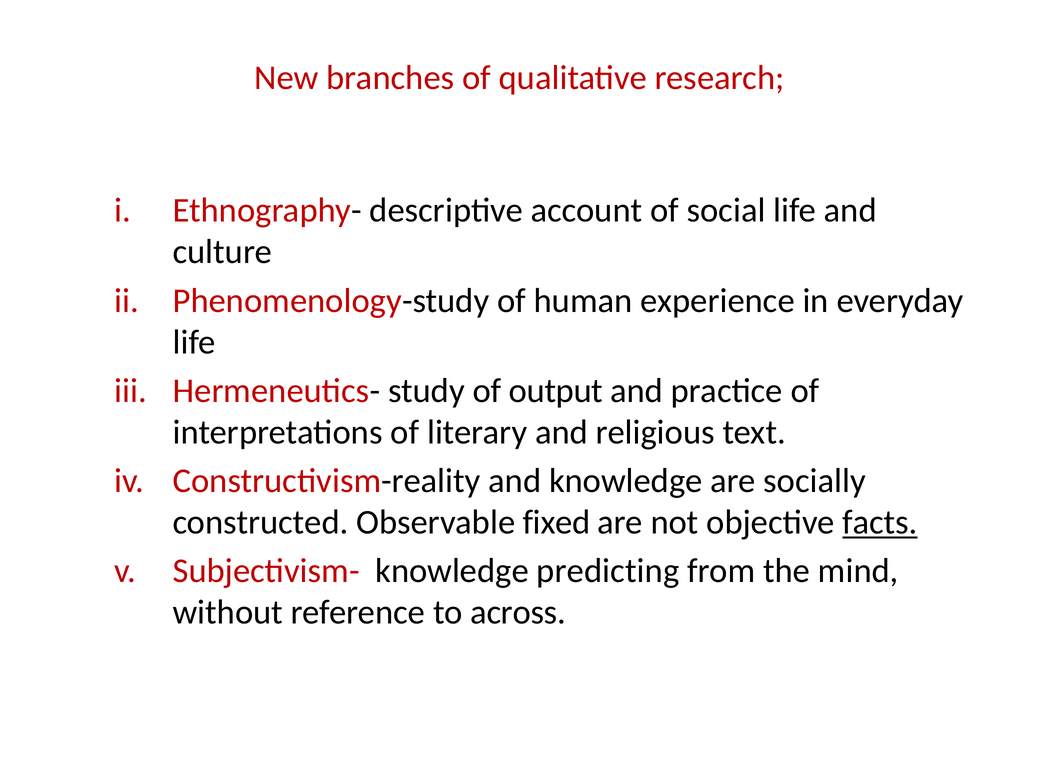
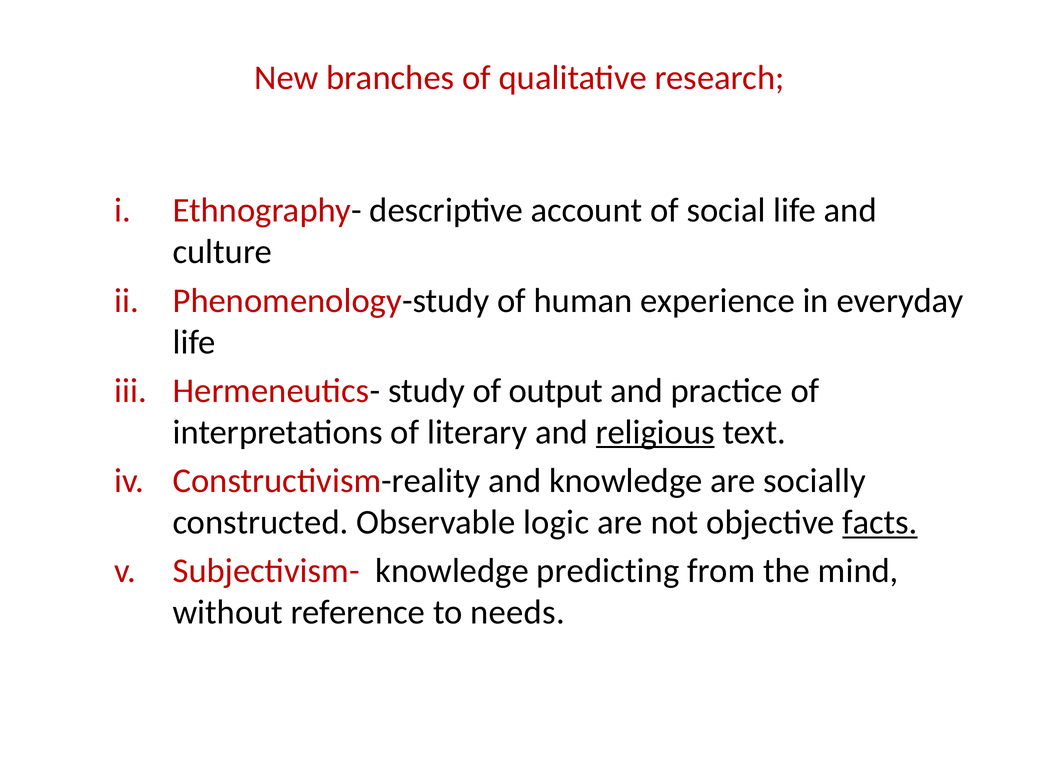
religious underline: none -> present
fixed: fixed -> logic
across: across -> needs
